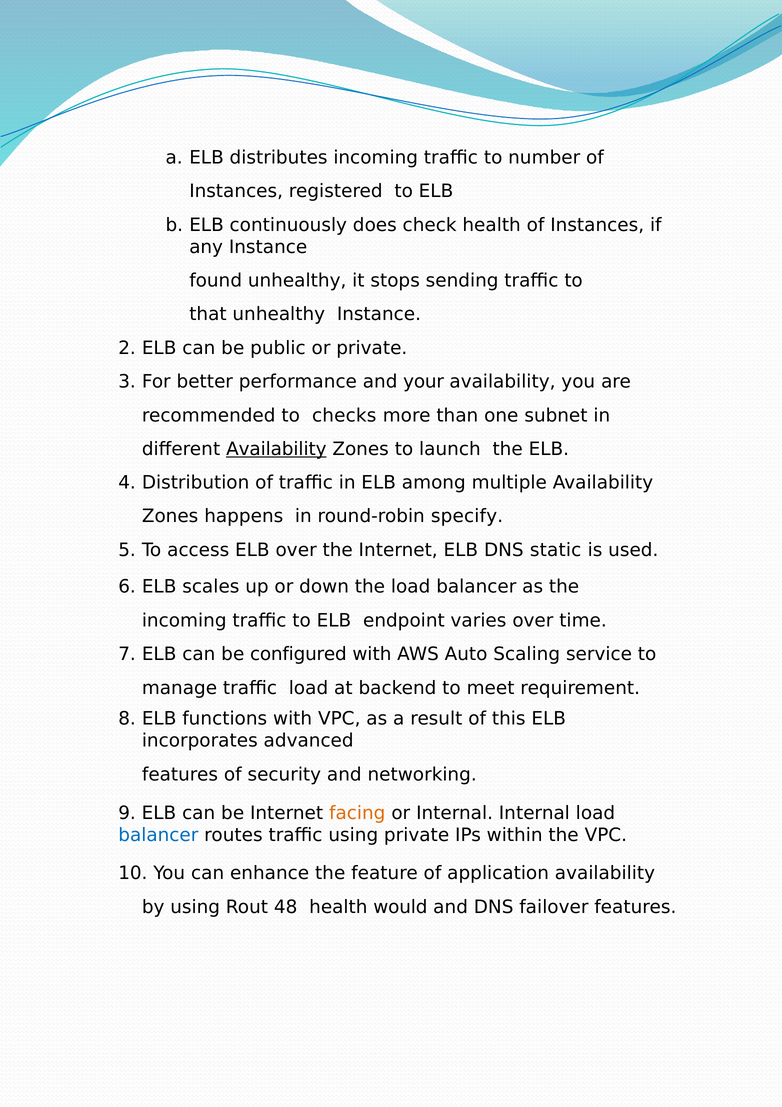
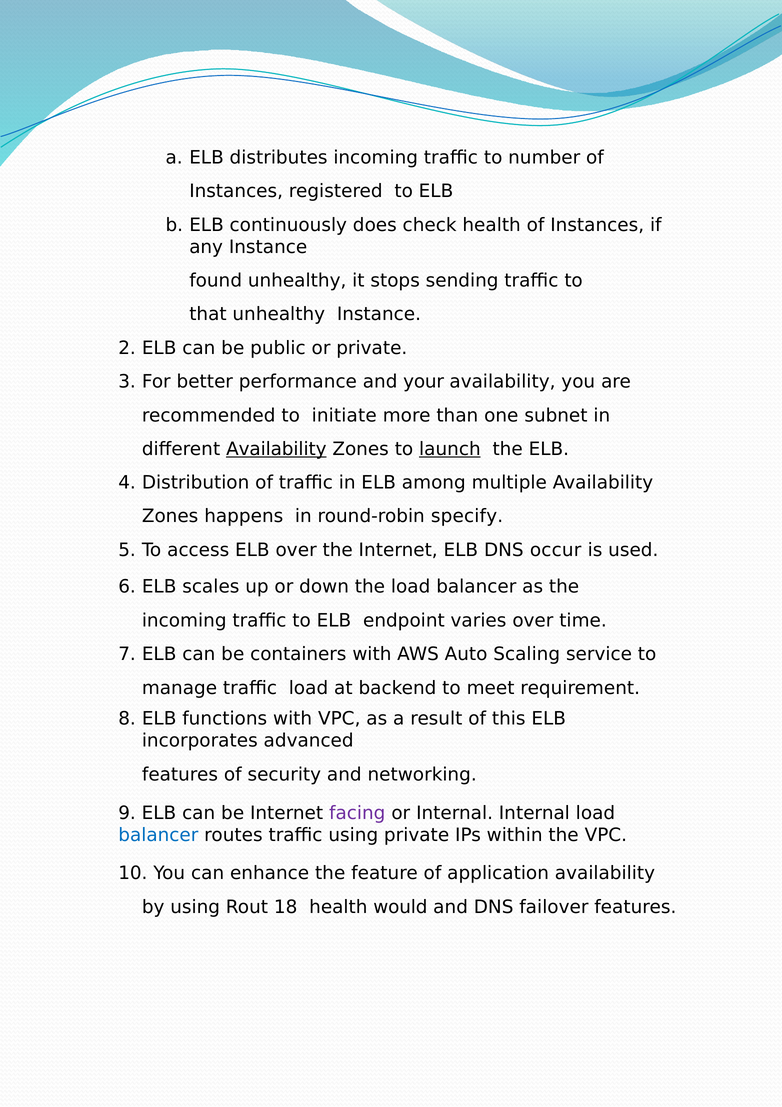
checks: checks -> initiate
launch underline: none -> present
static: static -> occur
configured: configured -> containers
facing colour: orange -> purple
48: 48 -> 18
